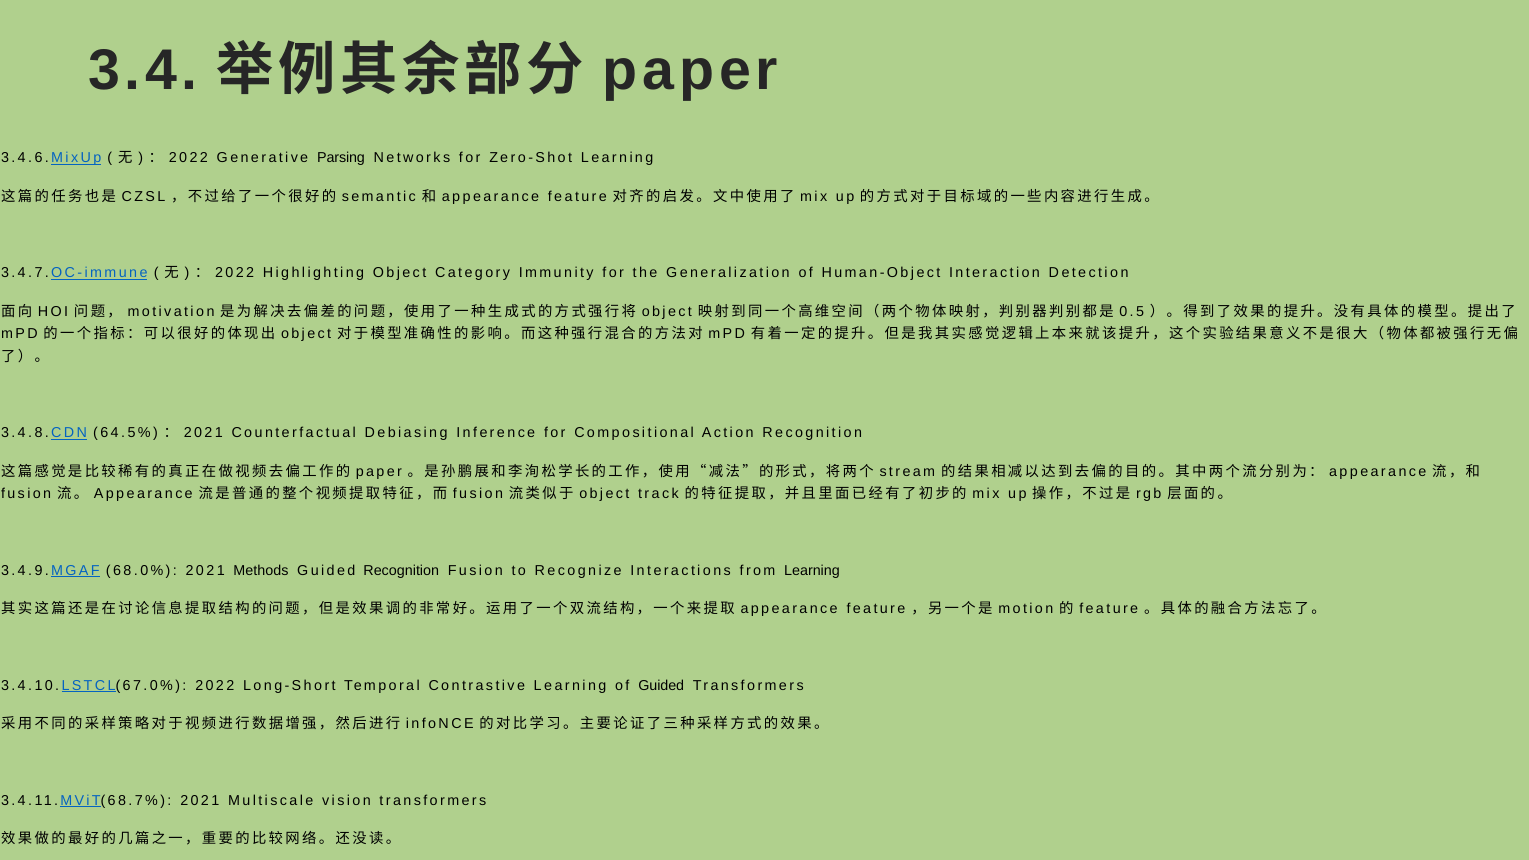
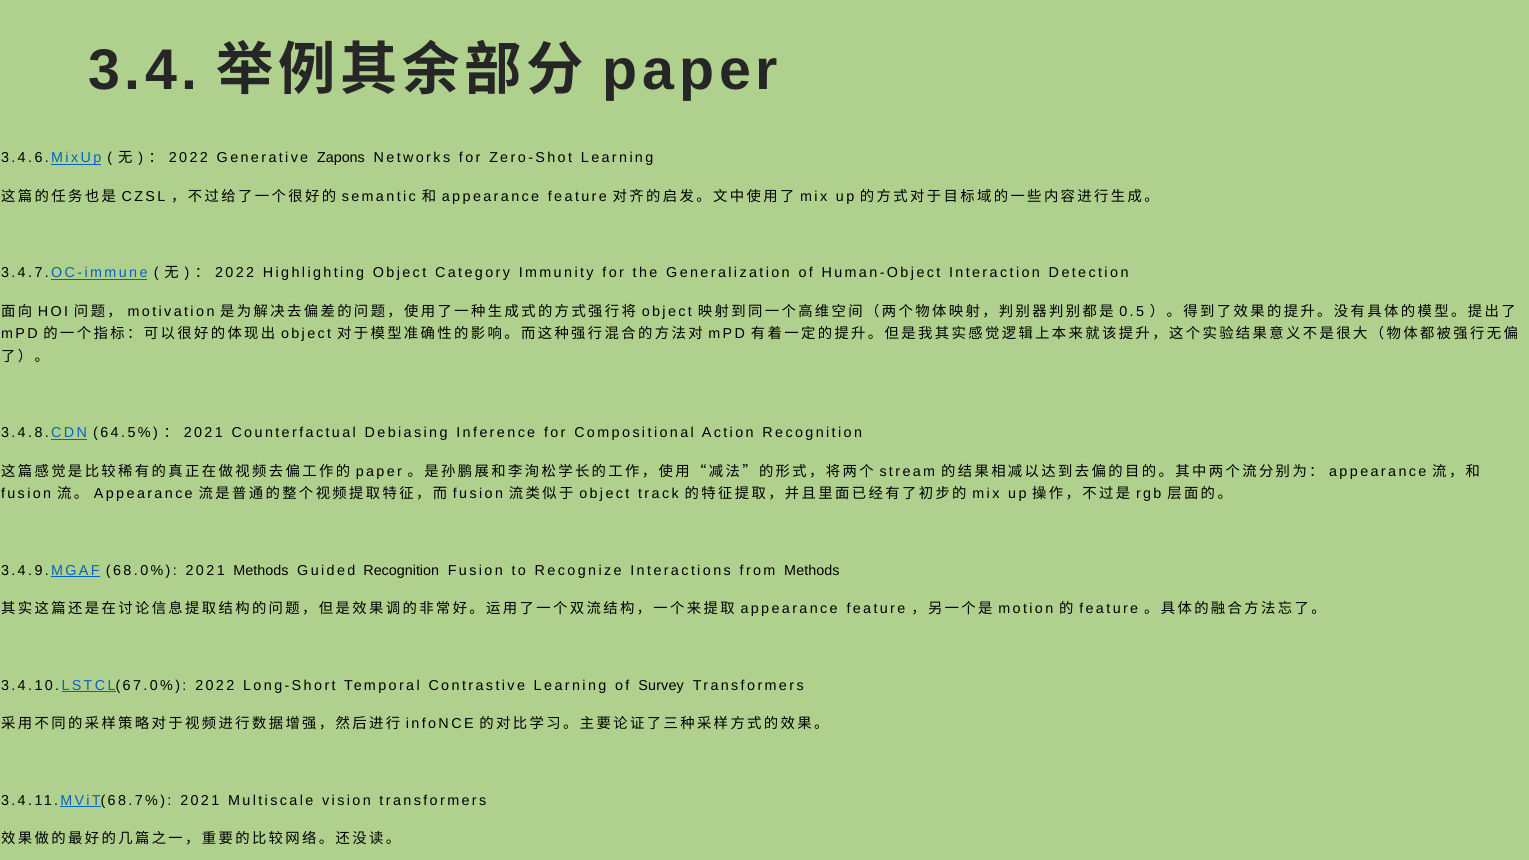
Parsing: Parsing -> Zapons
from Learning: Learning -> Methods
of Guided: Guided -> Survey
